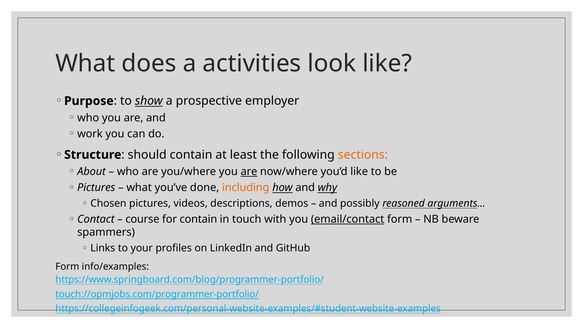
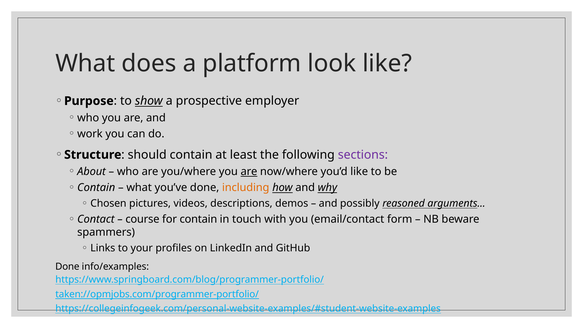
activities: activities -> platform
sections colour: orange -> purple
Pictures at (96, 188): Pictures -> Contain
email/contact underline: present -> none
Form at (67, 267): Form -> Done
touch://opmjobs.com/programmer-portfolio/: touch://opmjobs.com/programmer-portfolio/ -> taken://opmjobs.com/programmer-portfolio/
